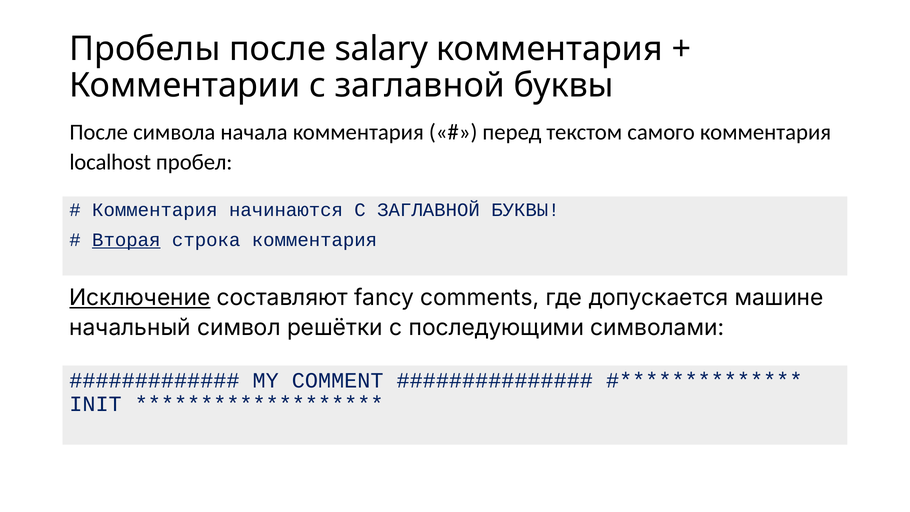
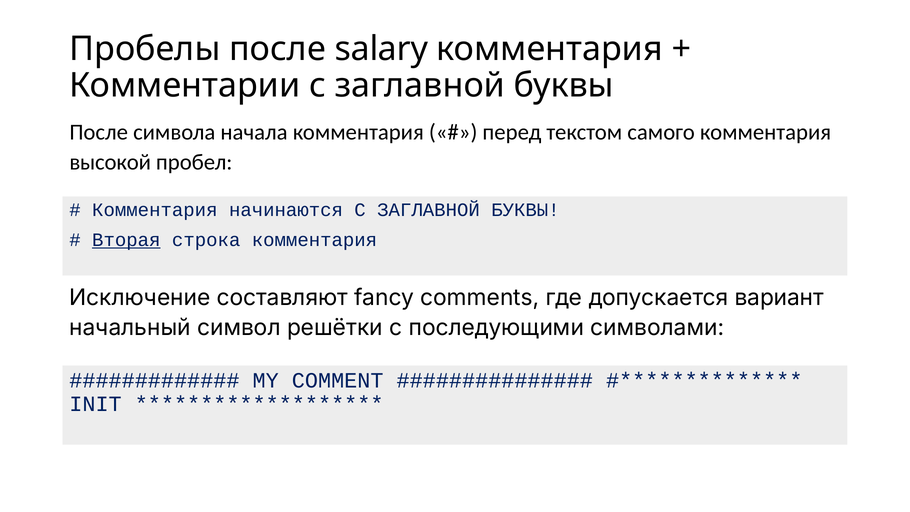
localhost: localhost -> высокой
Исключение underline: present -> none
машине: машине -> вариант
